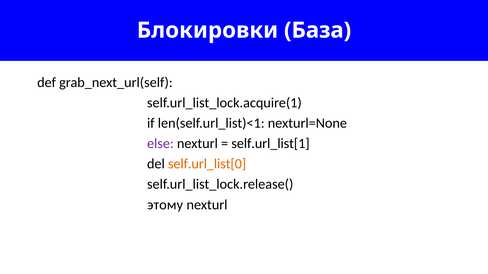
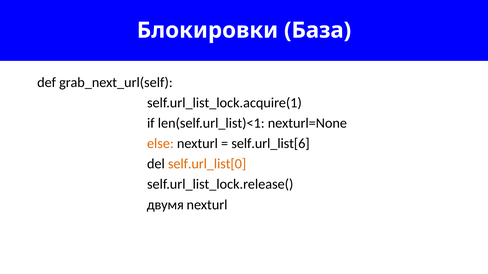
else colour: purple -> orange
self.url_list[1: self.url_list[1 -> self.url_list[6
этому: этому -> двумя
